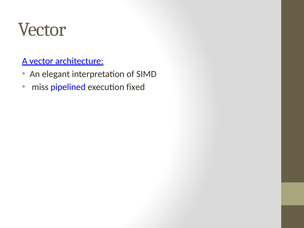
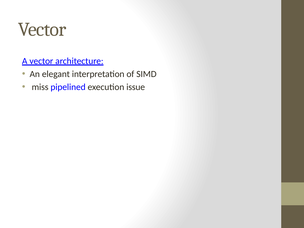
fixed: fixed -> issue
